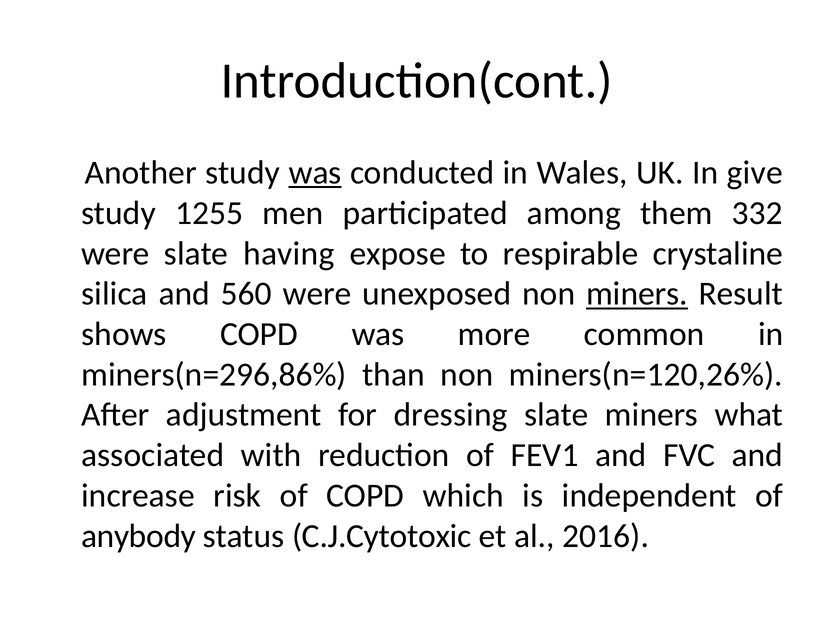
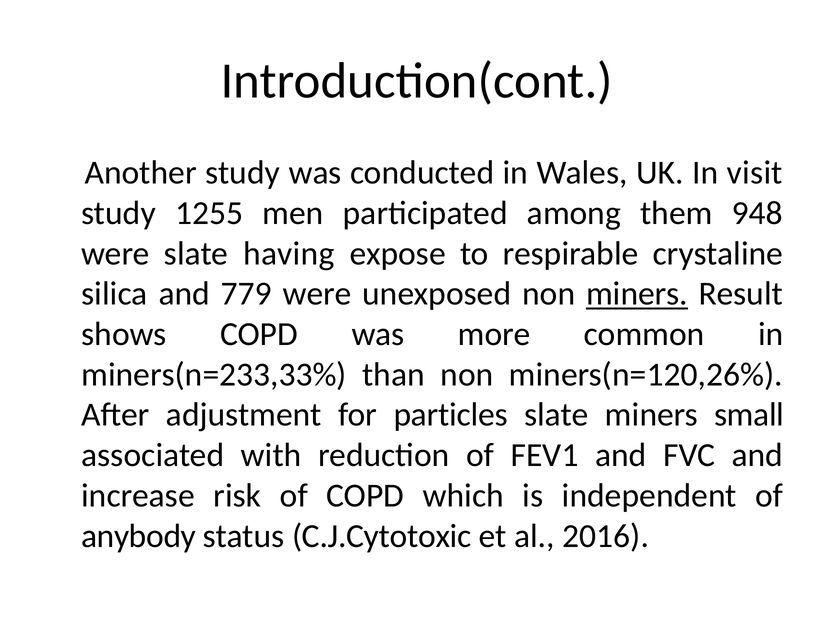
was at (315, 173) underline: present -> none
give: give -> visit
332: 332 -> 948
560: 560 -> 779
miners(n=296,86%: miners(n=296,86% -> miners(n=233,33%
dressing: dressing -> particles
what: what -> small
